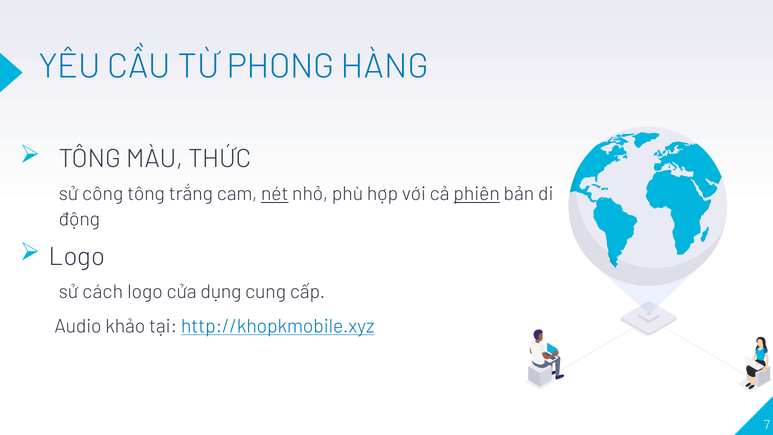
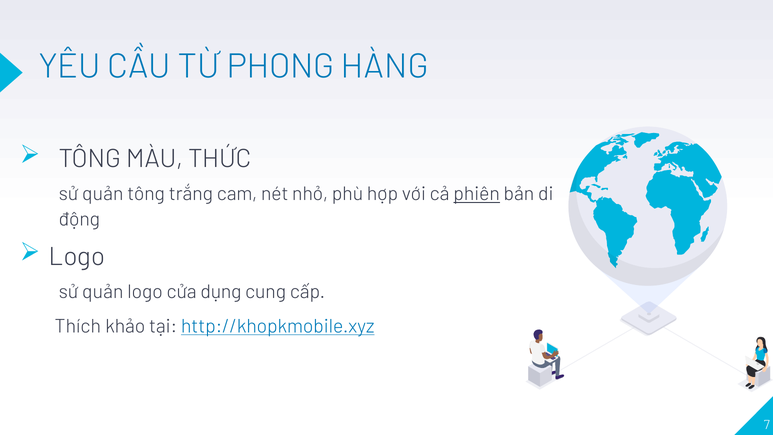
công at (103, 194): công -> quản
nét underline: present -> none
cách at (103, 292): cách -> quản
Audio: Audio -> Thích
